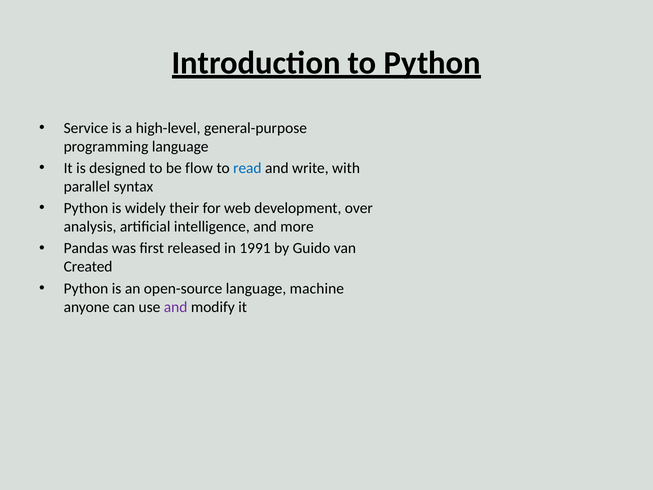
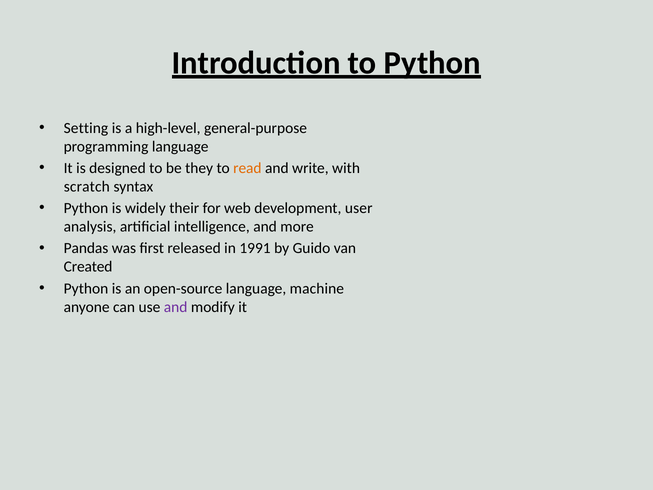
Service: Service -> Setting
flow: flow -> they
read colour: blue -> orange
parallel: parallel -> scratch
over: over -> user
